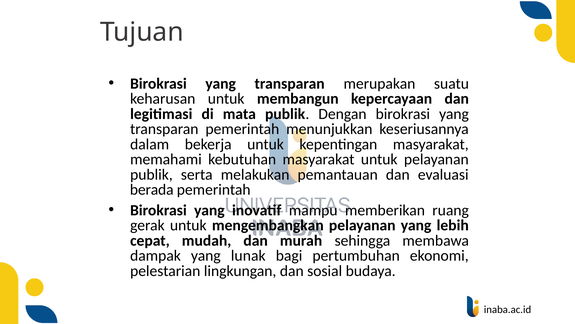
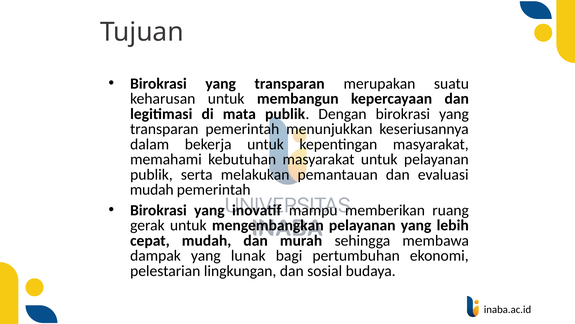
berada at (152, 189): berada -> mudah
